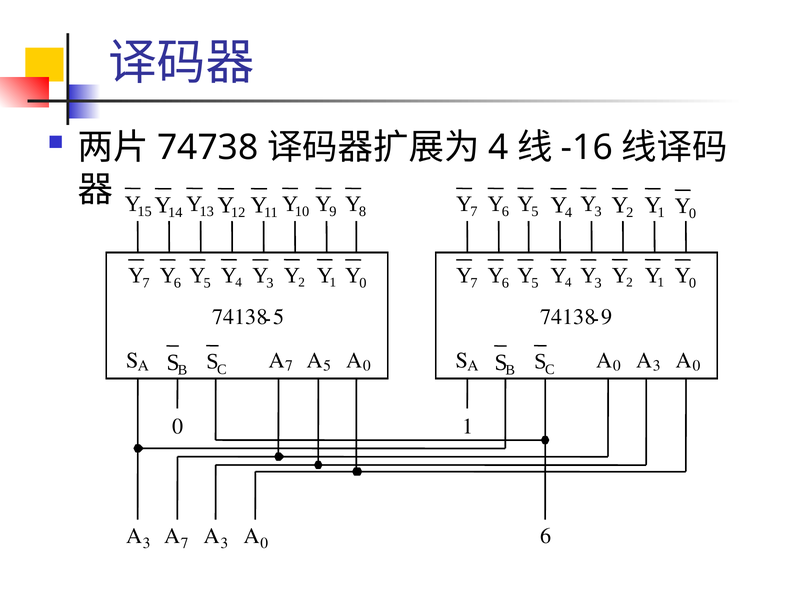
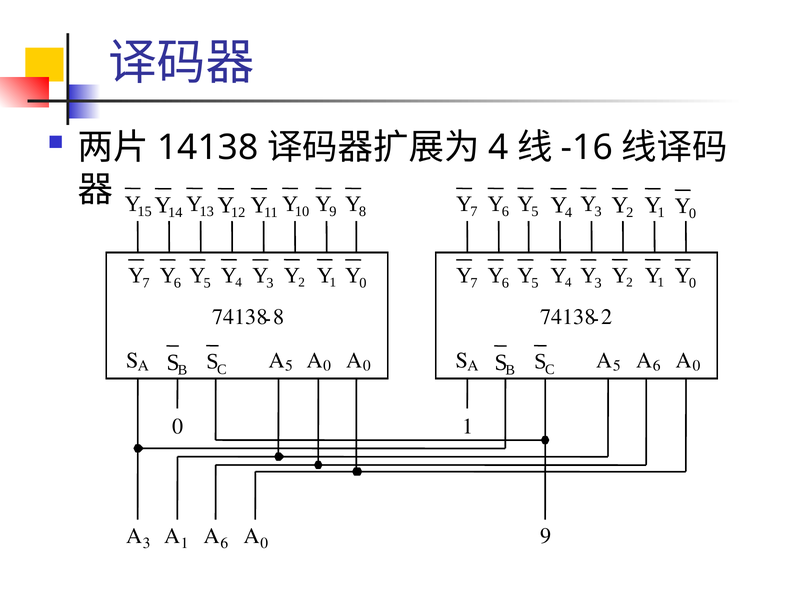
74738: 74738 -> 14138
5 at (279, 317): 5 -> 8
9 at (607, 317): 9 -> 2
7 at (289, 366): 7 -> 5
5 at (327, 366): 5 -> 0
0 at (617, 366): 0 -> 5
3 at (657, 366): 3 -> 6
7 at (185, 543): 7 -> 1
3 at (224, 543): 3 -> 6
3 6: 6 -> 9
